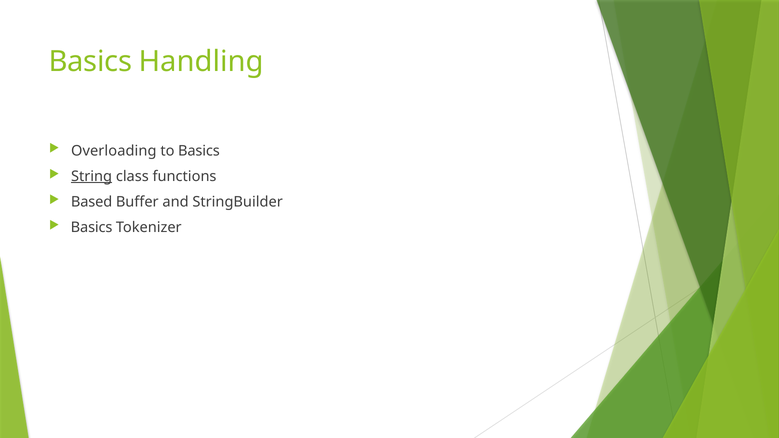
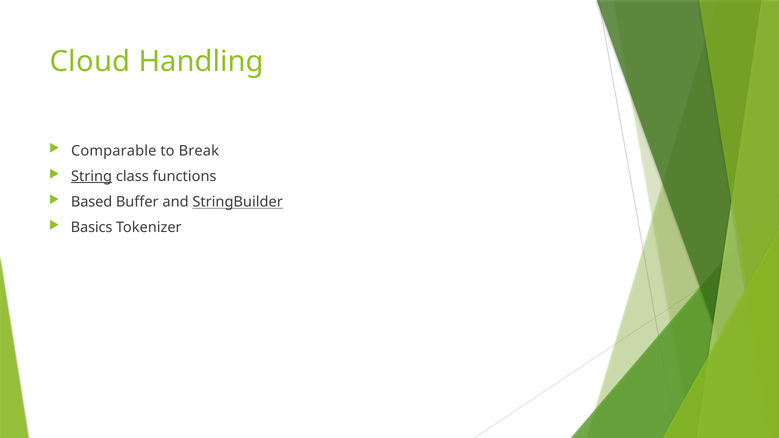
Basics at (90, 61): Basics -> Cloud
Overloading: Overloading -> Comparable
to Basics: Basics -> Break
StringBuilder underline: none -> present
